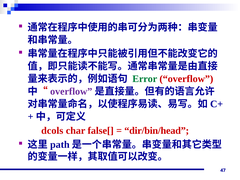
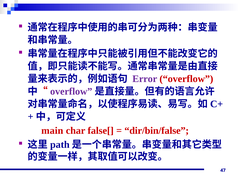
Error colour: green -> purple
dcols: dcols -> main
dir/bin/head: dir/bin/head -> dir/bin/false
